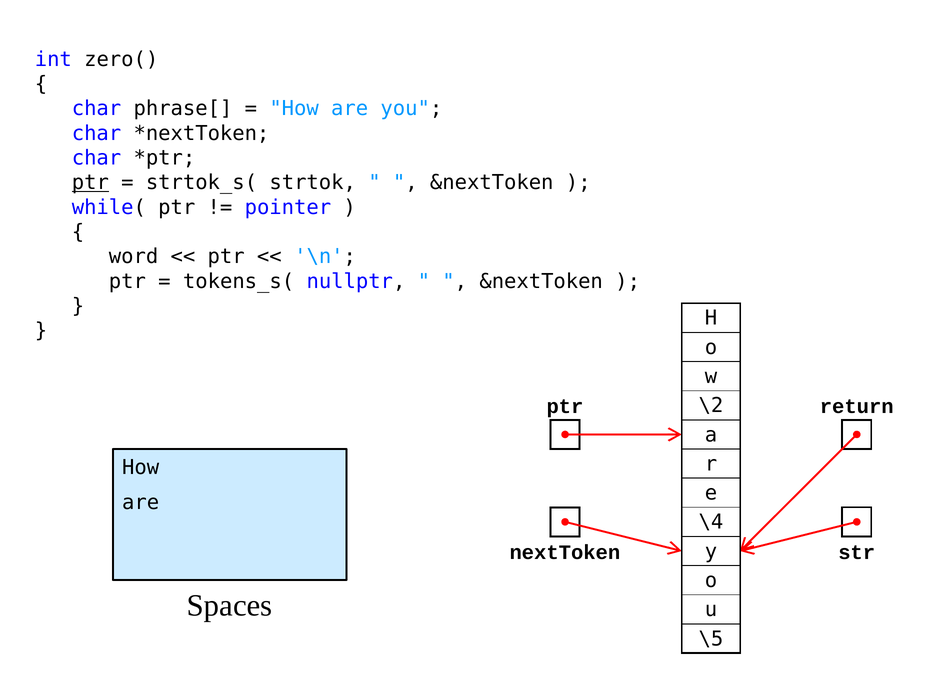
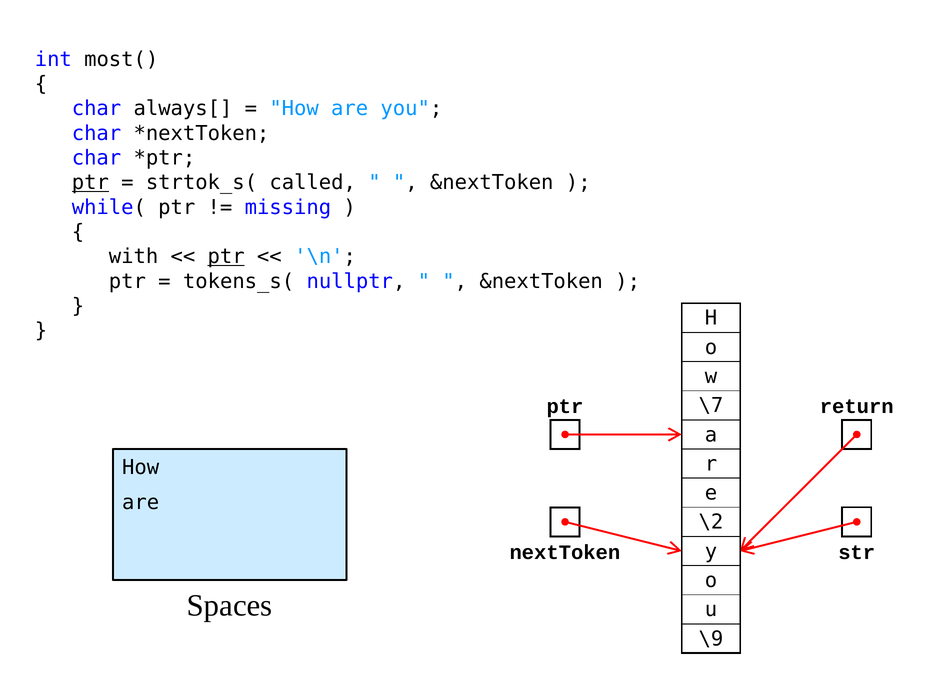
zero(: zero( -> most(
phrase[: phrase[ -> always[
strtok: strtok -> called
pointer: pointer -> missing
word: word -> with
ptr at (226, 257) underline: none -> present
\2: \2 -> \7
\4: \4 -> \2
\5: \5 -> \9
